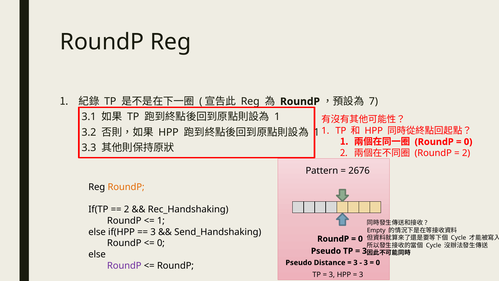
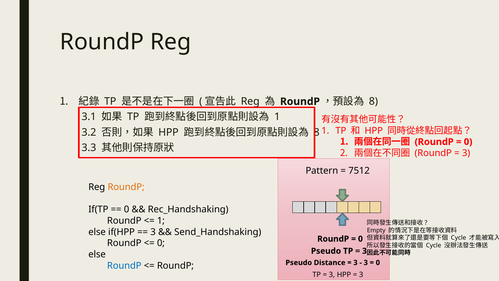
7 at (373, 101): 7 -> 8
1 at (317, 132): 1 -> 8
2 at (466, 153): 2 -> 3
2676: 2676 -> 7512
2 at (127, 209): 2 -> 0
RoundP at (124, 265) colour: purple -> blue
